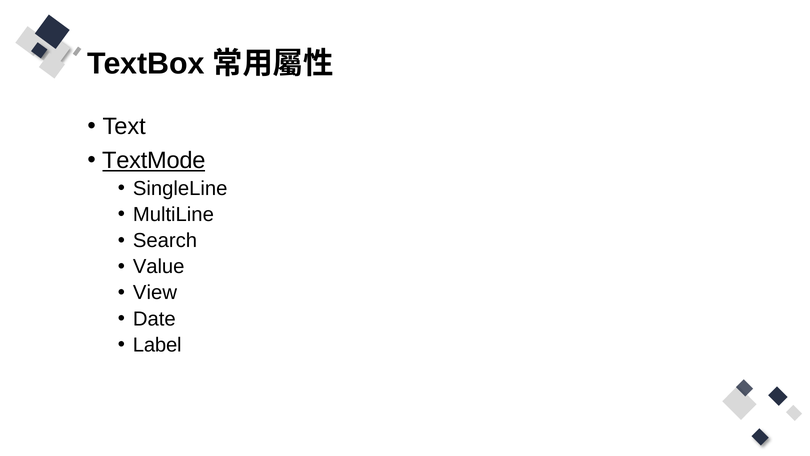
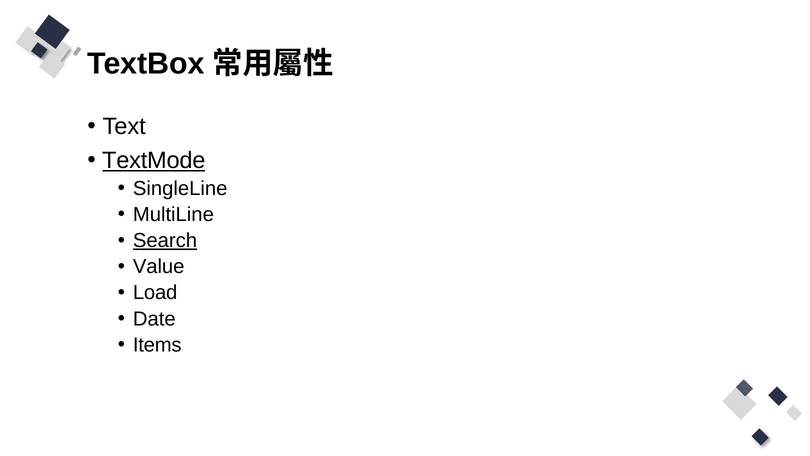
Search underline: none -> present
View: View -> Load
Label: Label -> Items
